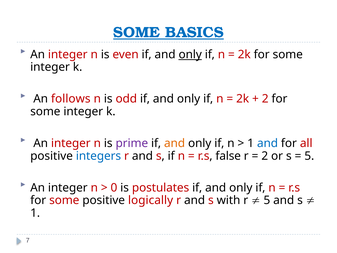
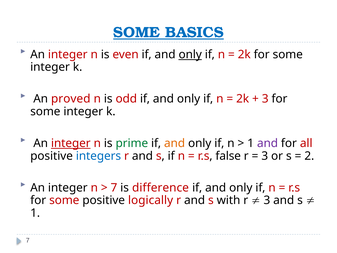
follows: follows -> proved
2 at (265, 99): 2 -> 3
integer at (71, 143) underline: none -> present
prime colour: purple -> green
and at (267, 143) colour: blue -> purple
2 at (265, 156): 2 -> 3
5 at (309, 156): 5 -> 2
0 at (114, 187): 0 -> 7
postulates: postulates -> difference
5 at (267, 200): 5 -> 3
